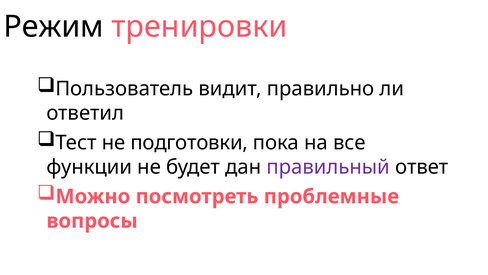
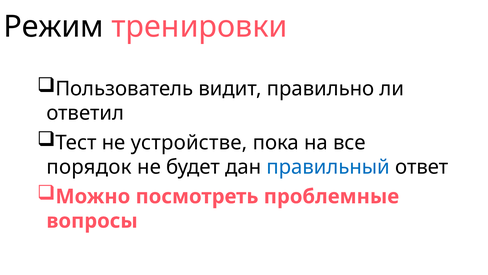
подготовки: подготовки -> устройстве
функции: функции -> порядок
правильный colour: purple -> blue
